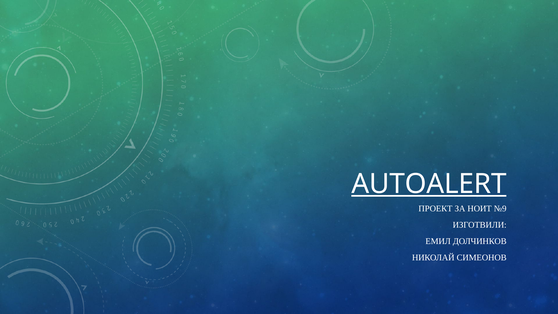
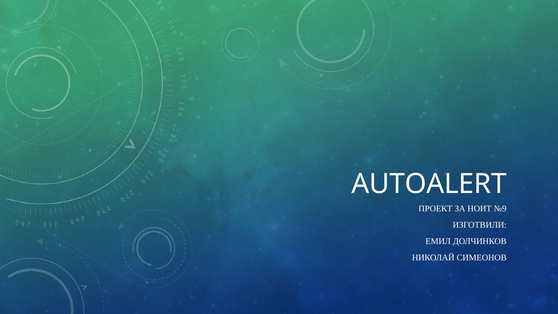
AUTOALERT underline: present -> none
